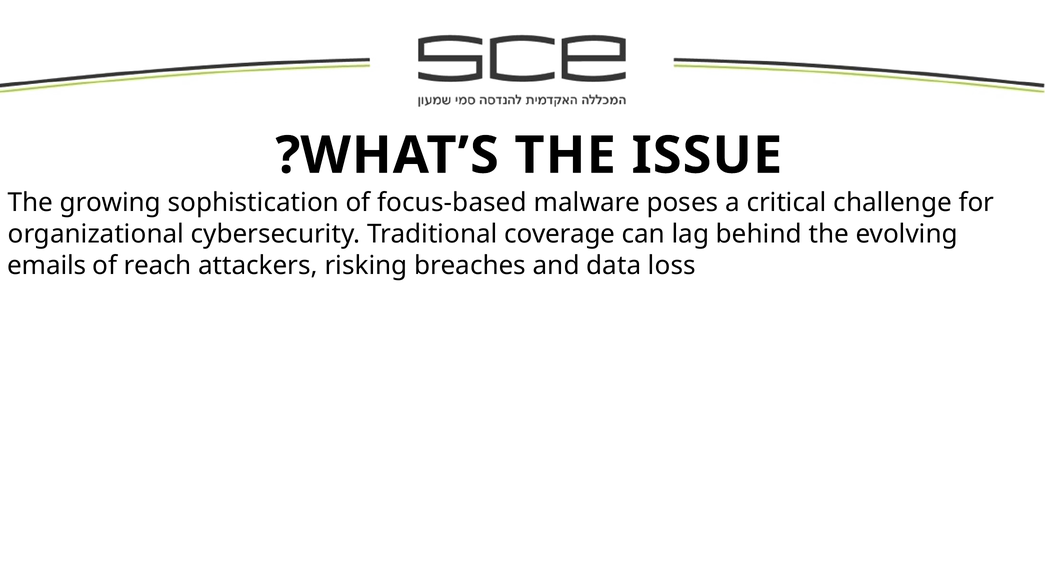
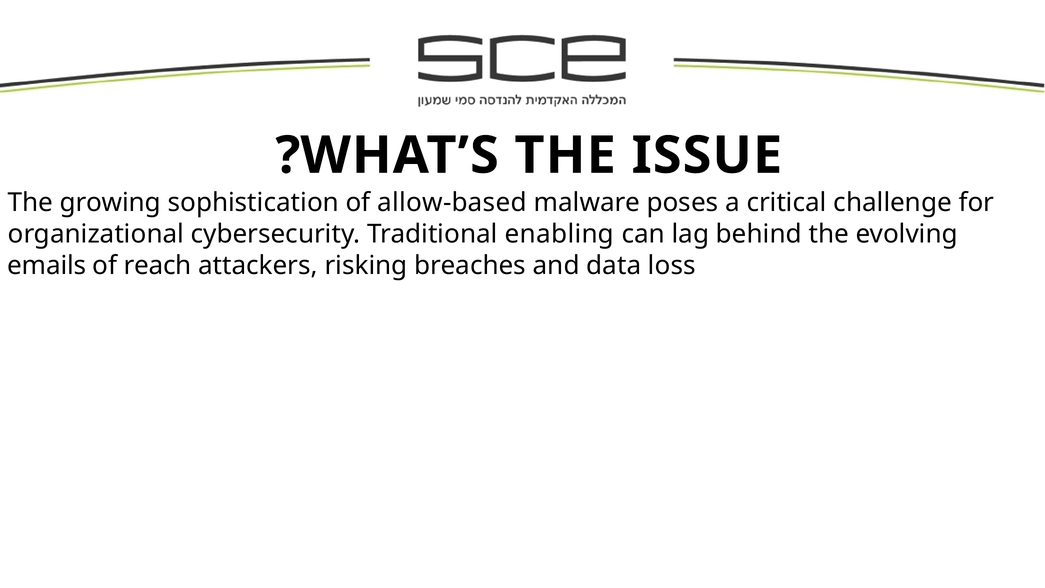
focus-based: focus-based -> allow-based
coverage: coverage -> enabling
